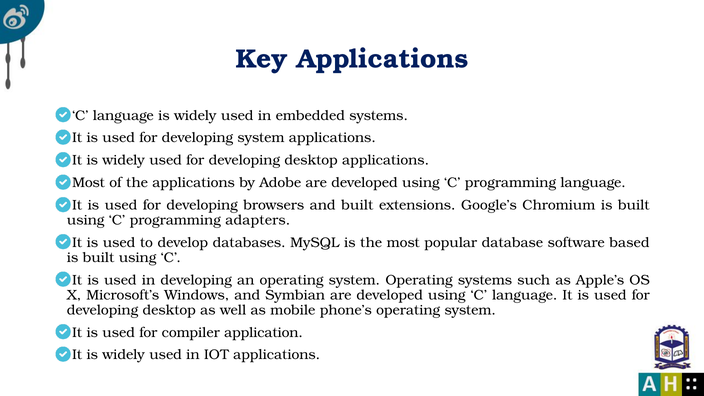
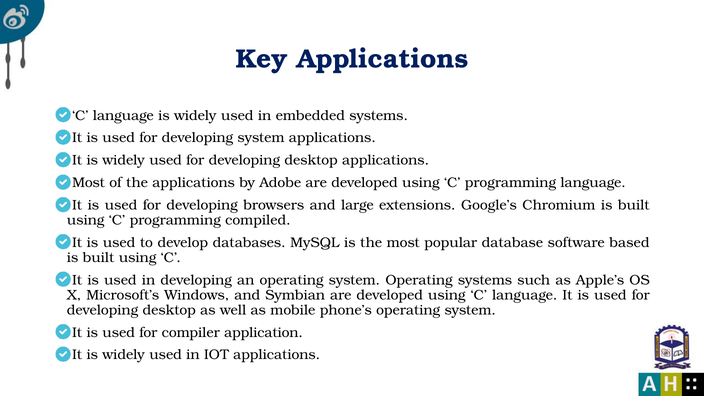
and built: built -> large
adapters: adapters -> compiled
